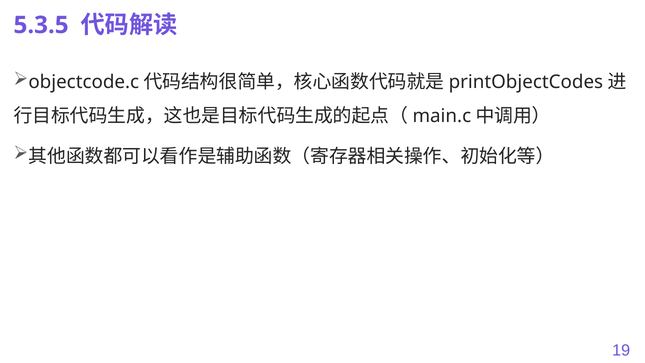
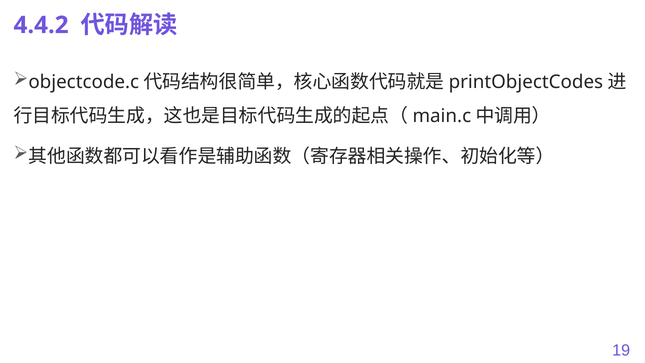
5.3.5: 5.3.5 -> 4.4.2
